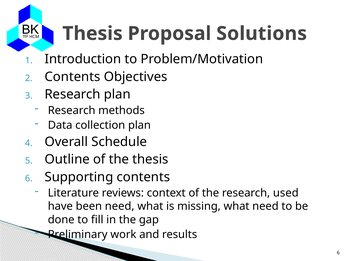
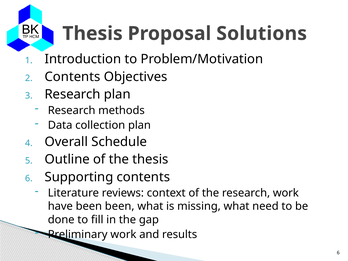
research used: used -> work
been need: need -> been
